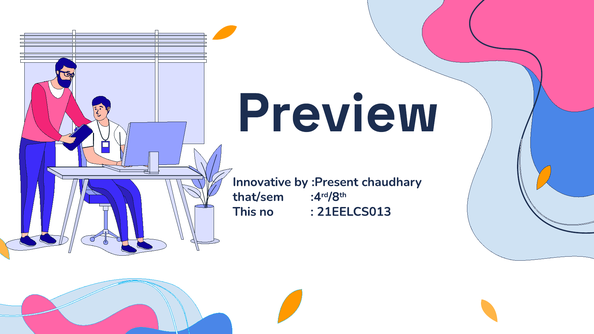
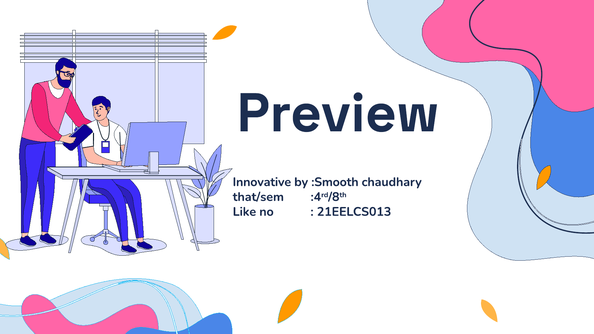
:Present: :Present -> :Smooth
This: This -> Like
